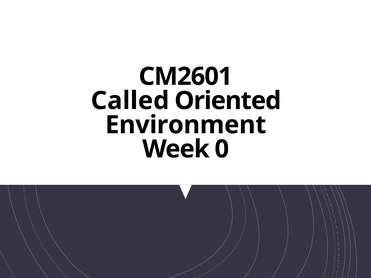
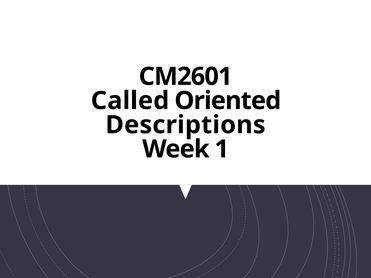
Environment: Environment -> Descriptions
0: 0 -> 1
